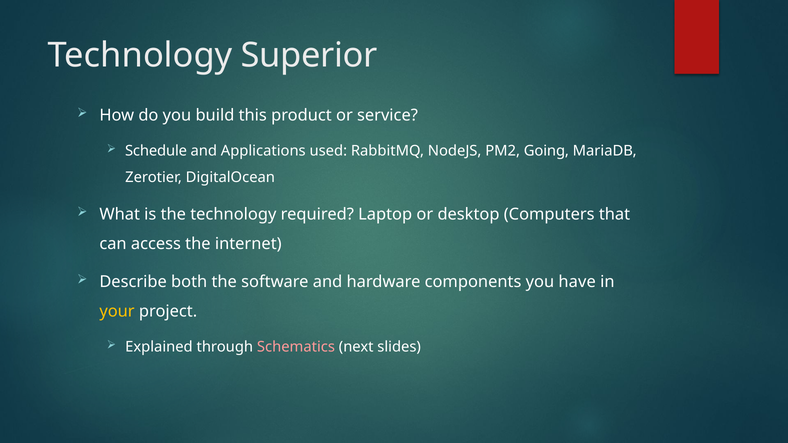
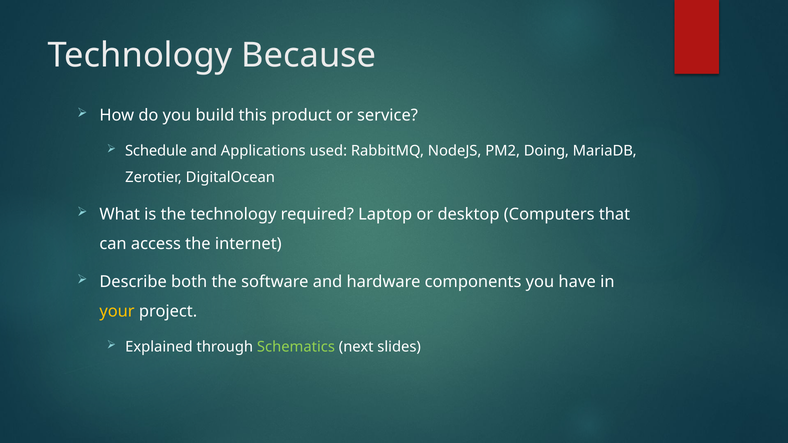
Superior: Superior -> Because
Going: Going -> Doing
Schematics colour: pink -> light green
